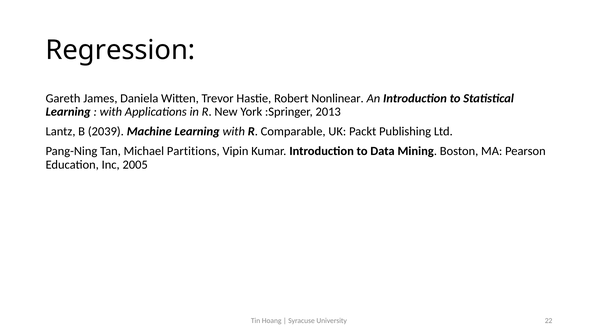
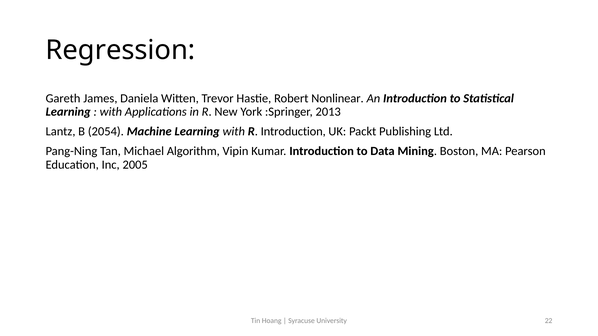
2039: 2039 -> 2054
R Comparable: Comparable -> Introduction
Partitions: Partitions -> Algorithm
